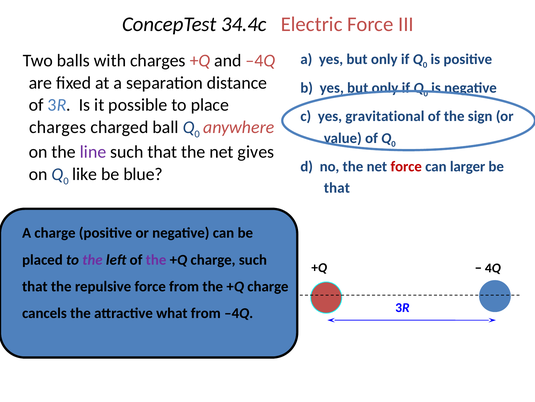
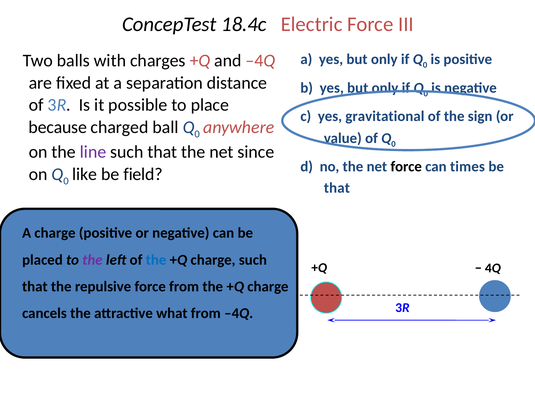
34.4c: 34.4c -> 18.4c
charges at (58, 127): charges -> because
gives: gives -> since
force at (406, 166) colour: red -> black
larger: larger -> times
blue: blue -> field
the at (156, 259) colour: purple -> blue
